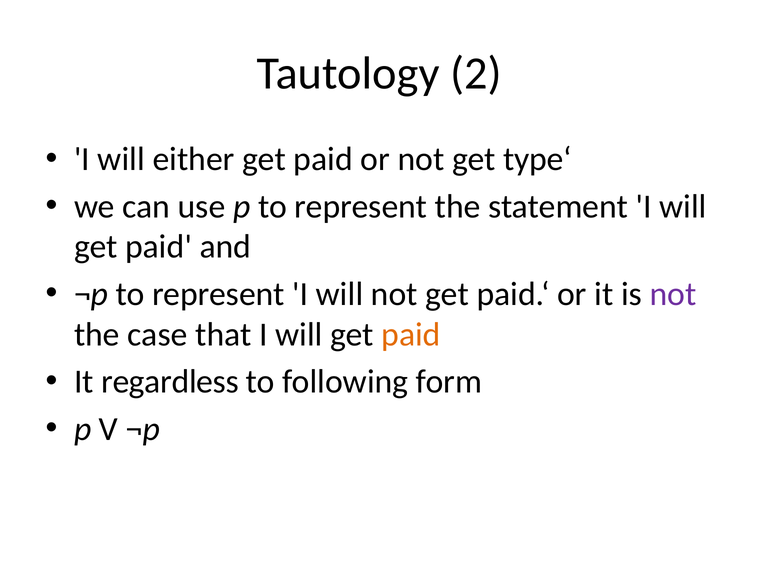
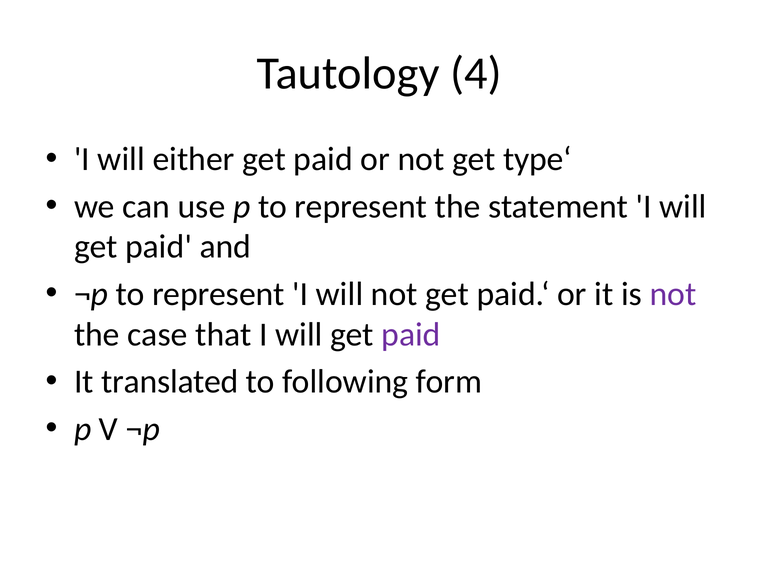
2: 2 -> 4
paid at (411, 335) colour: orange -> purple
regardless: regardless -> translated
